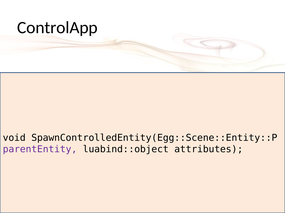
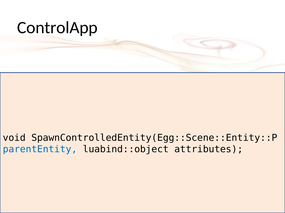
parentEntity colour: purple -> blue
